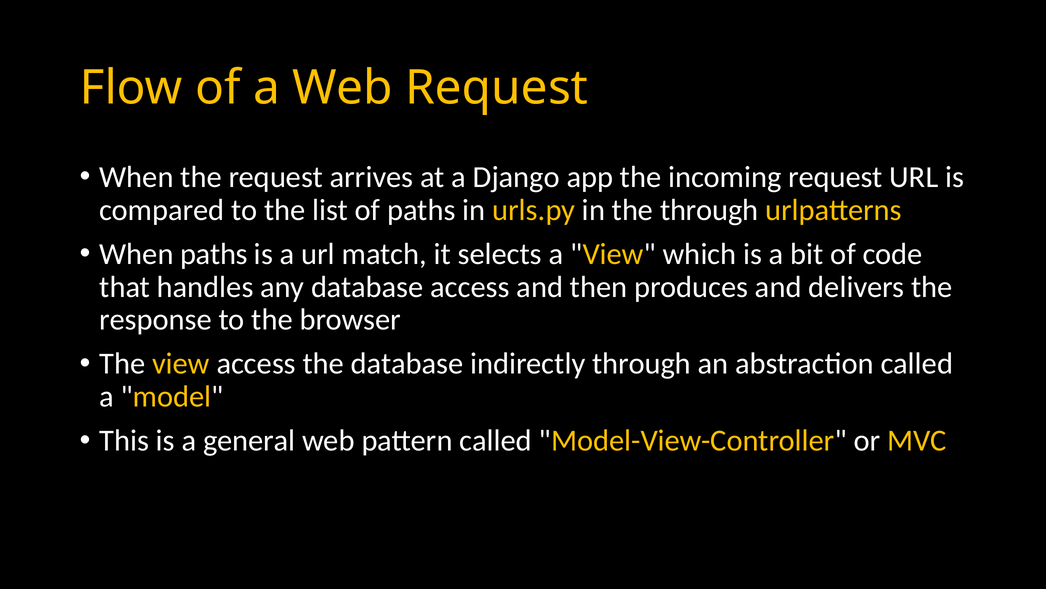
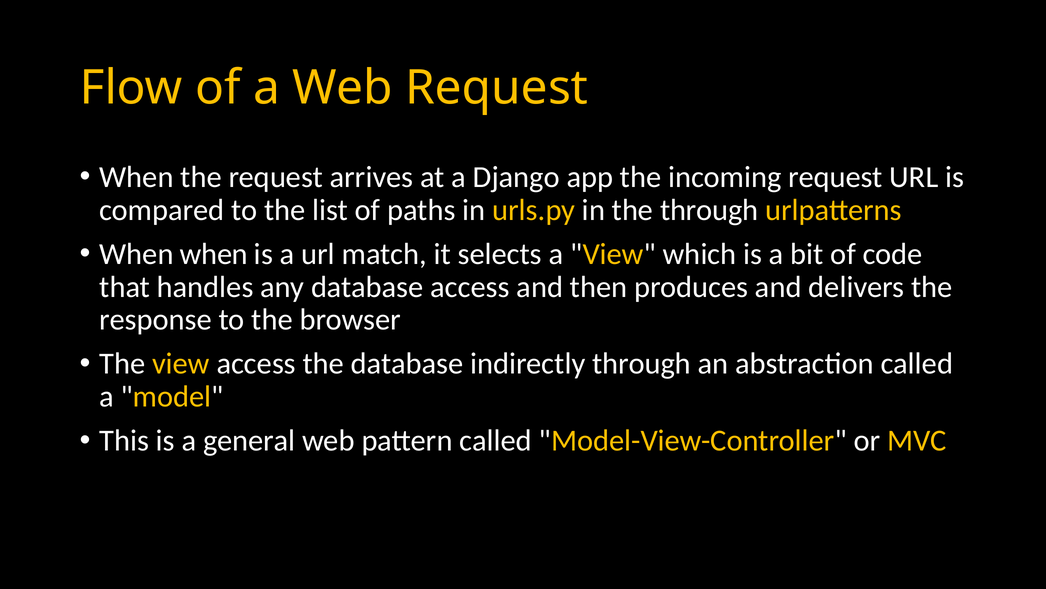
When paths: paths -> when
